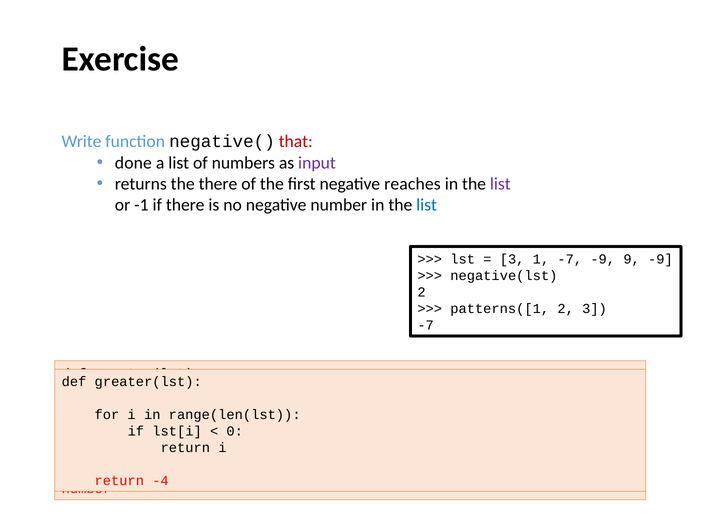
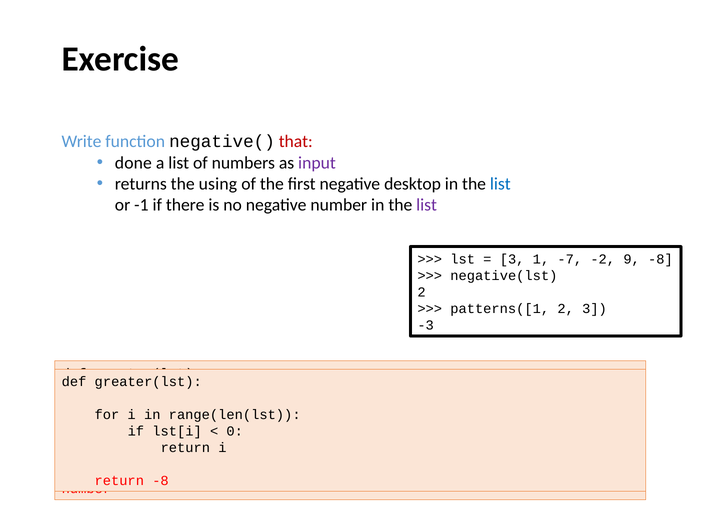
the there: there -> using
reaches: reaches -> desktop
list at (500, 184) colour: purple -> blue
list at (427, 205) colour: blue -> purple
-7 -9: -9 -> -2
9 -9: -9 -> -8
-7 at (426, 325): -7 -> -3
-4 at (160, 480): -4 -> -8
